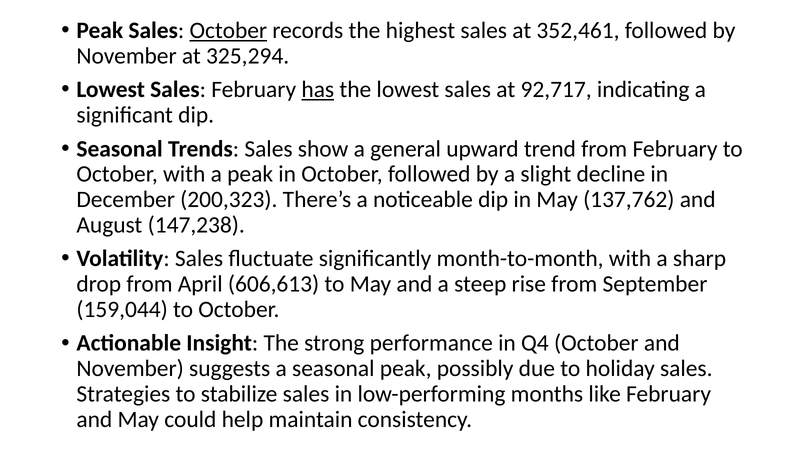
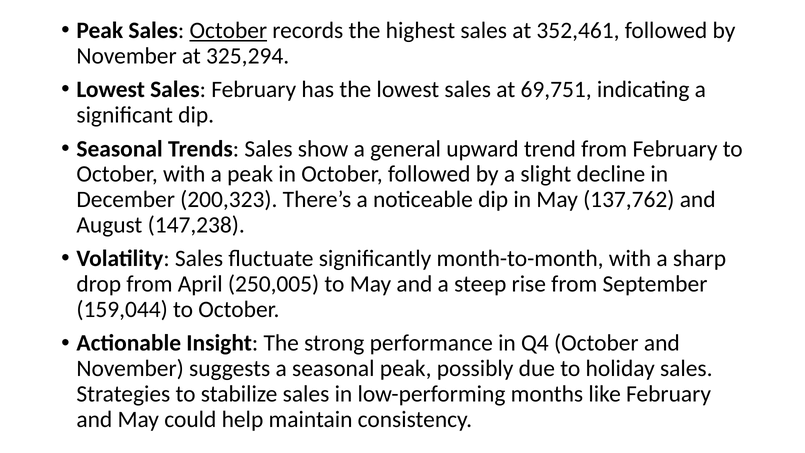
has underline: present -> none
92,717: 92,717 -> 69,751
606,613: 606,613 -> 250,005
